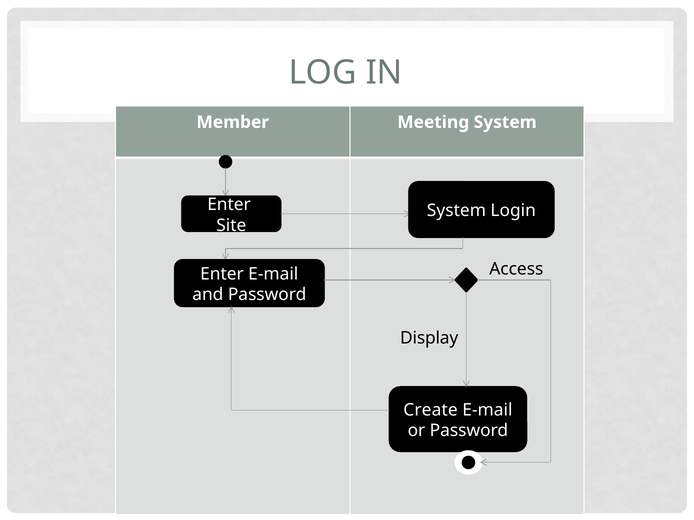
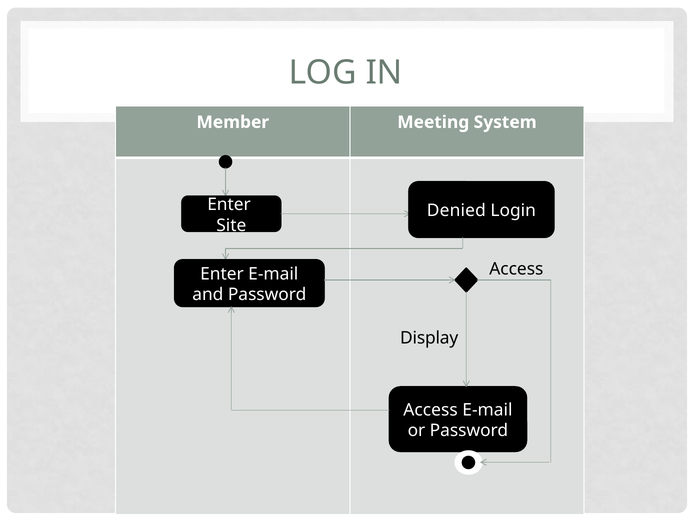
System at (456, 211): System -> Denied
Create at (431, 410): Create -> Access
